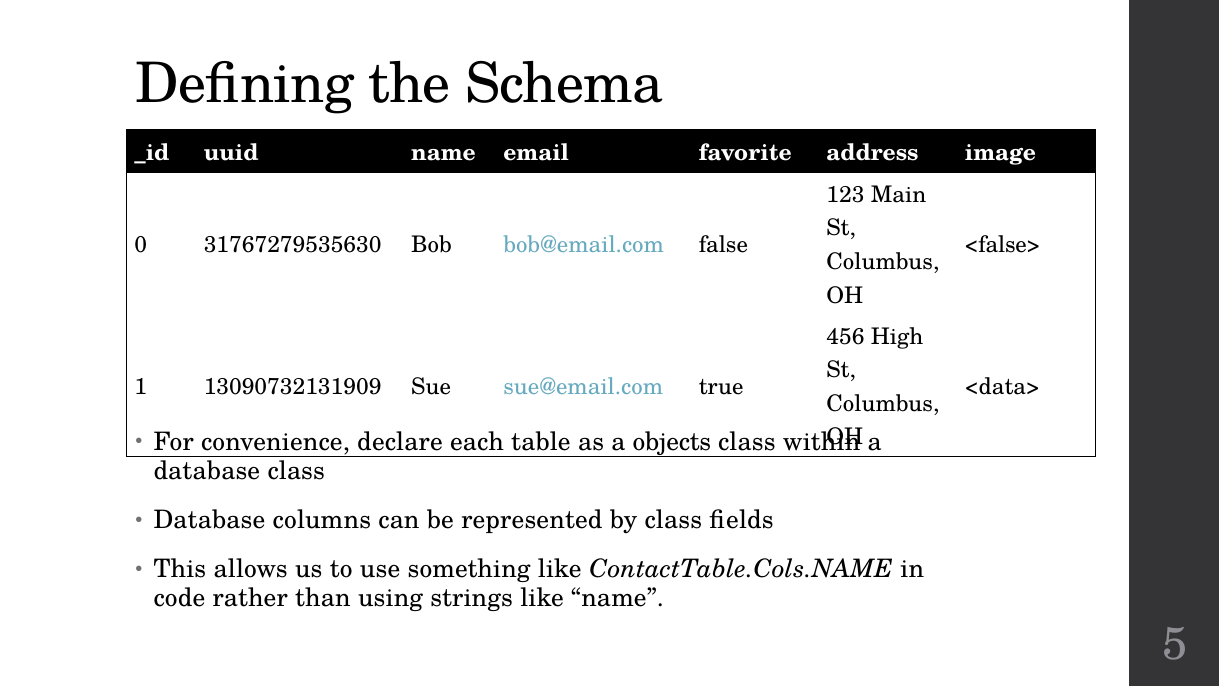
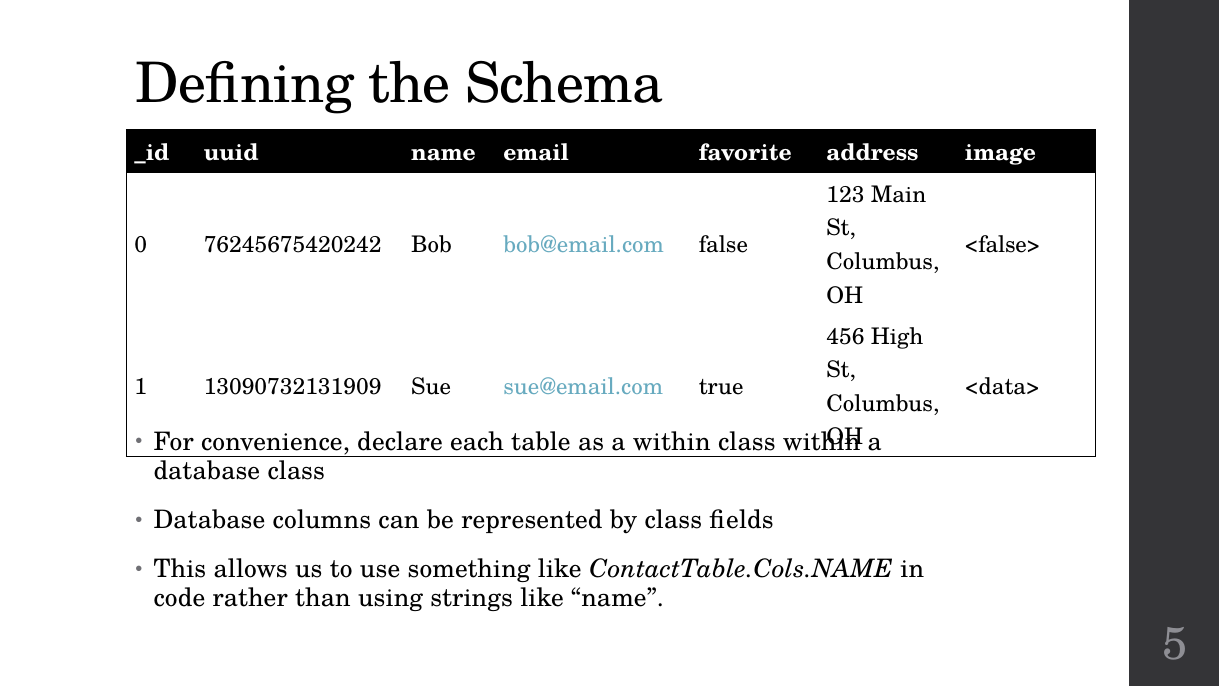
31767279535630: 31767279535630 -> 76245675420242
a objects: objects -> within
